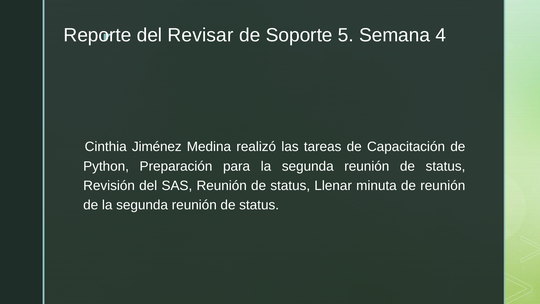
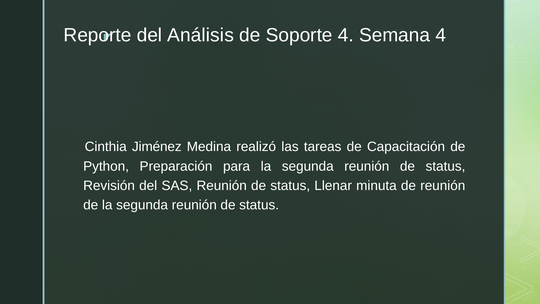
Revisar: Revisar -> Análisis
Soporte 5: 5 -> 4
